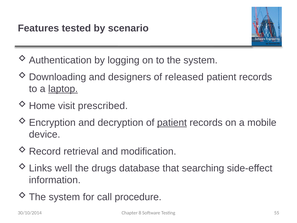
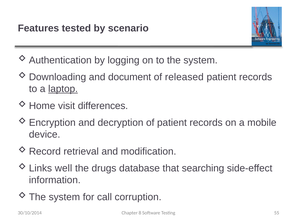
designers: designers -> document
prescribed: prescribed -> differences
patient at (172, 122) underline: present -> none
procedure: procedure -> corruption
